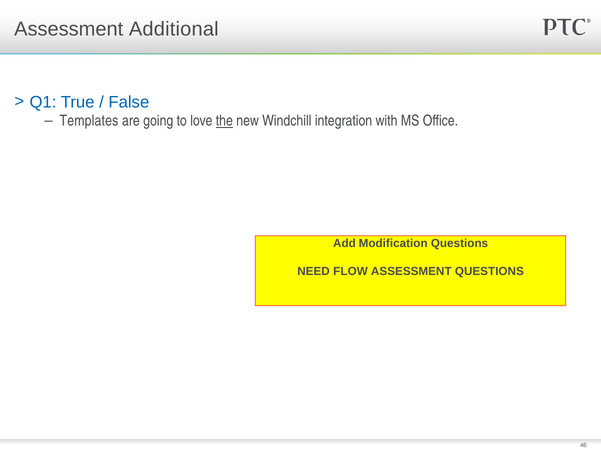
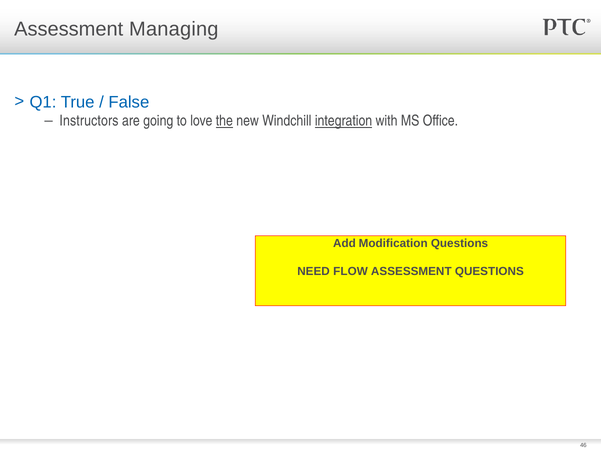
Additional: Additional -> Managing
Templates: Templates -> Instructors
integration underline: none -> present
